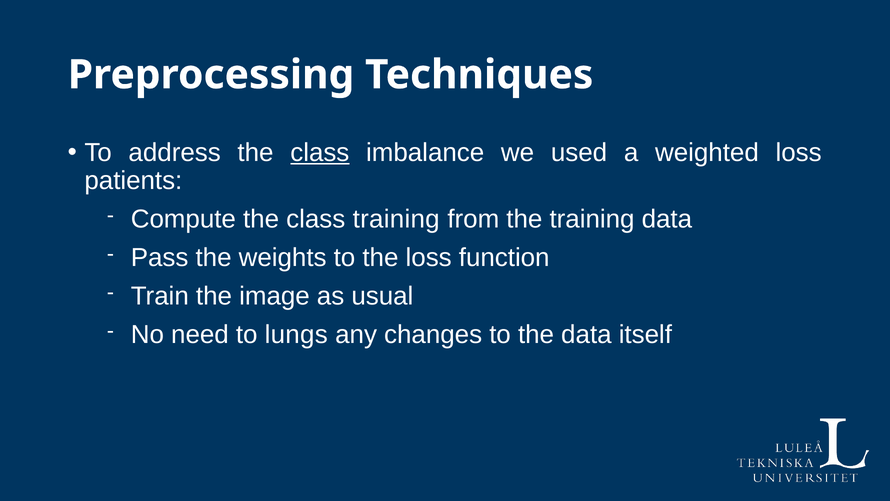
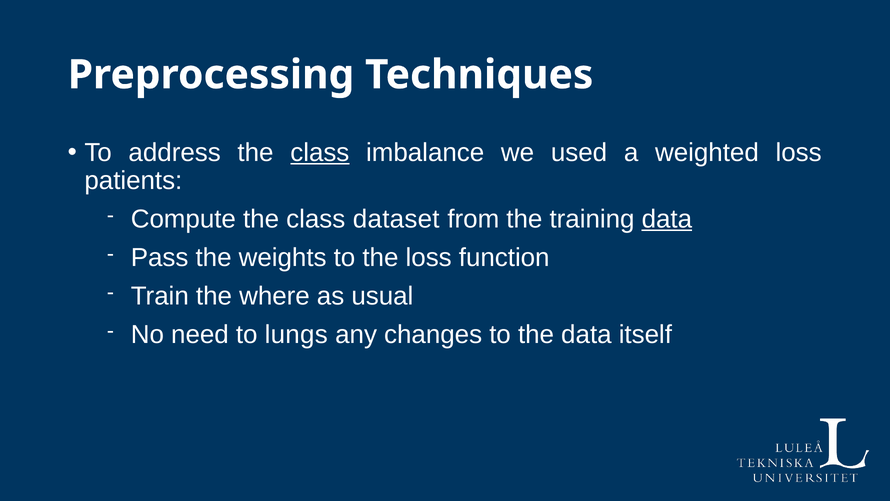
class training: training -> dataset
data at (667, 219) underline: none -> present
image: image -> where
